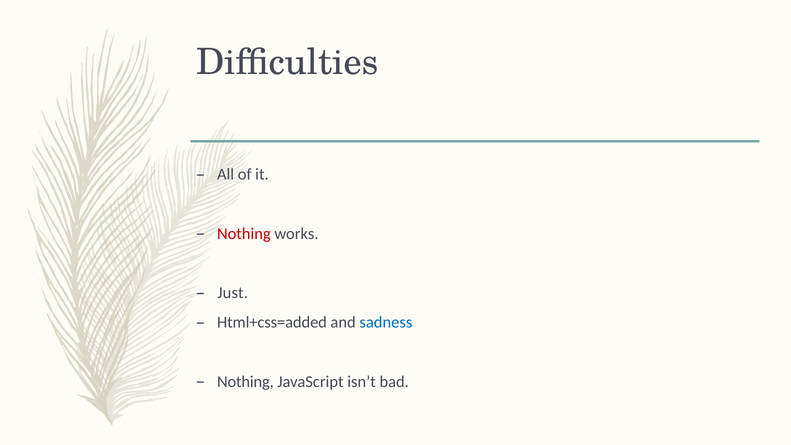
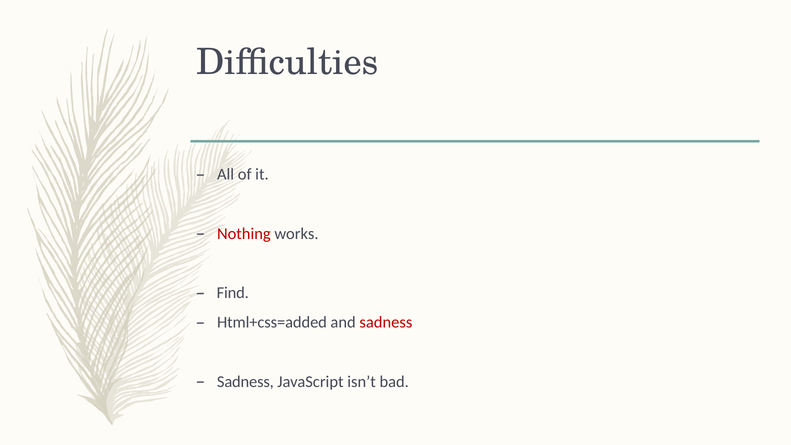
Just: Just -> Find
sadness at (386, 322) colour: blue -> red
Nothing at (245, 382): Nothing -> Sadness
